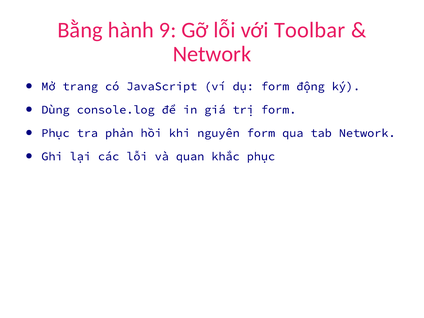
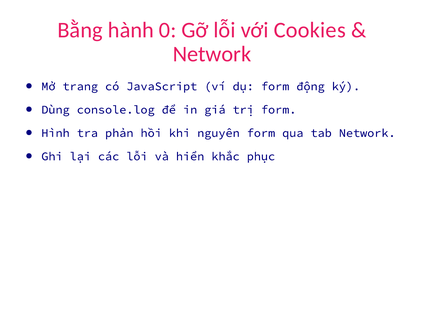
9: 9 -> 0
Toolbar: Toolbar -> Cookies
Phục at (55, 133): Phục -> Hình
quan: quan -> hiển
